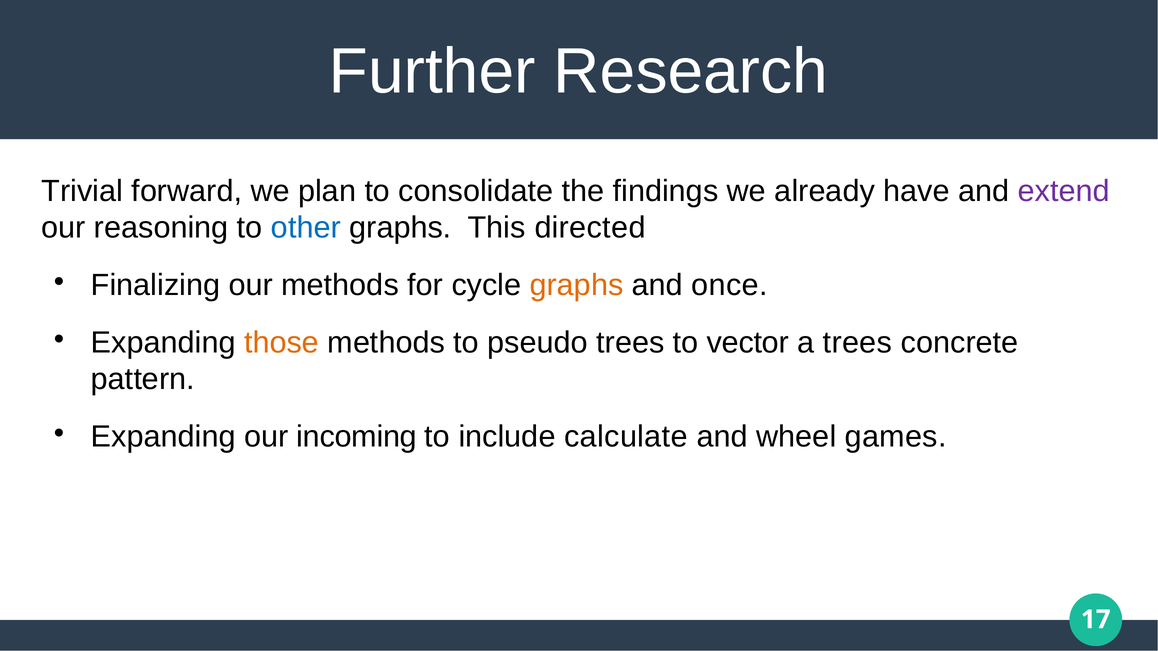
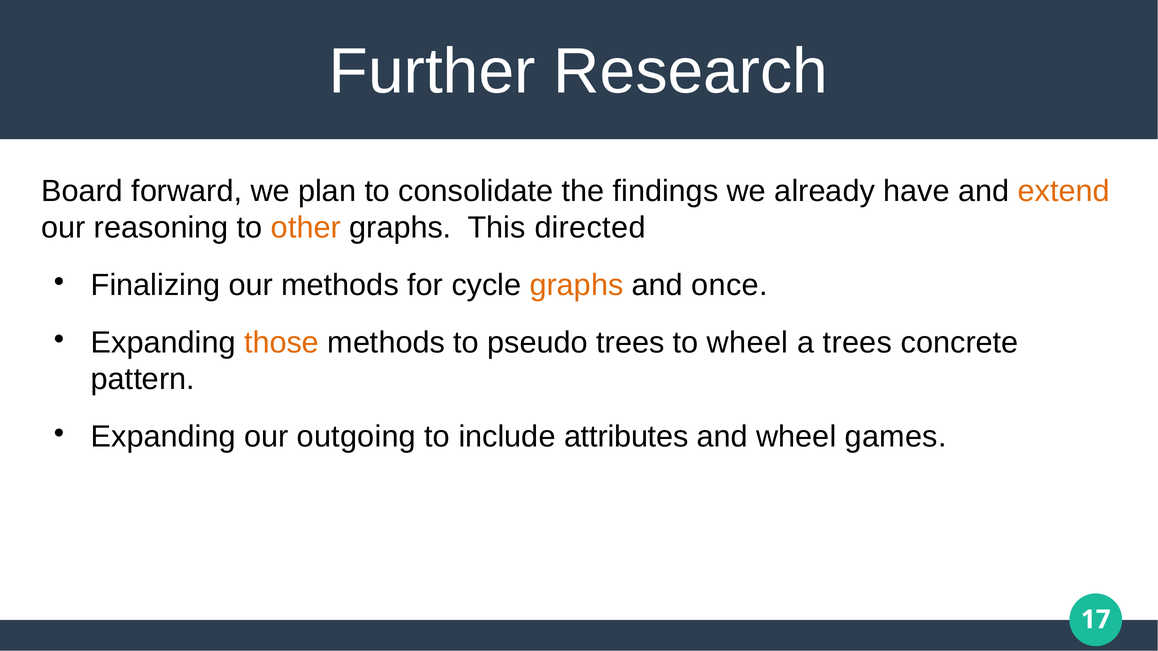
Trivial: Trivial -> Board
extend colour: purple -> orange
other colour: blue -> orange
to vector: vector -> wheel
incoming: incoming -> outgoing
calculate: calculate -> attributes
